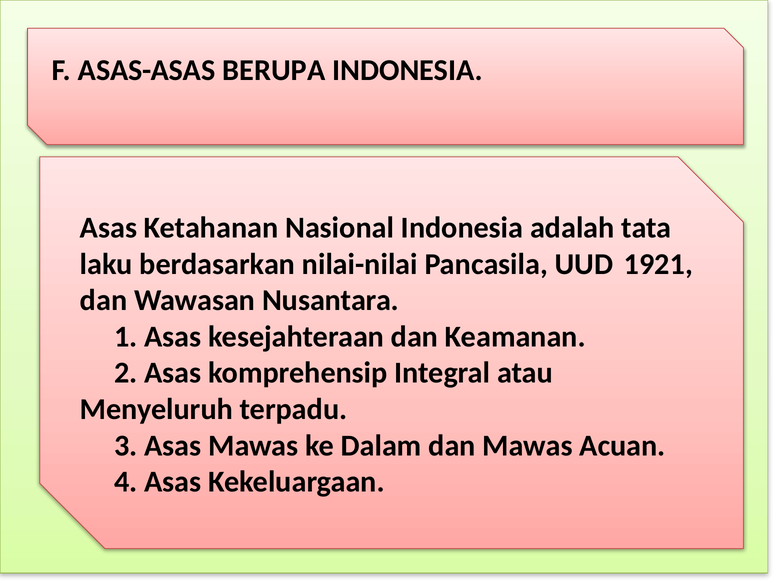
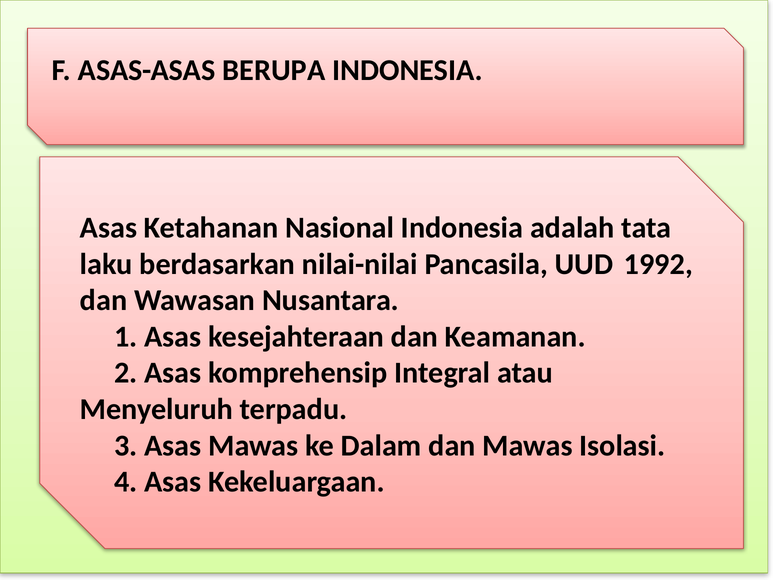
1921: 1921 -> 1992
Acuan: Acuan -> Isolasi
